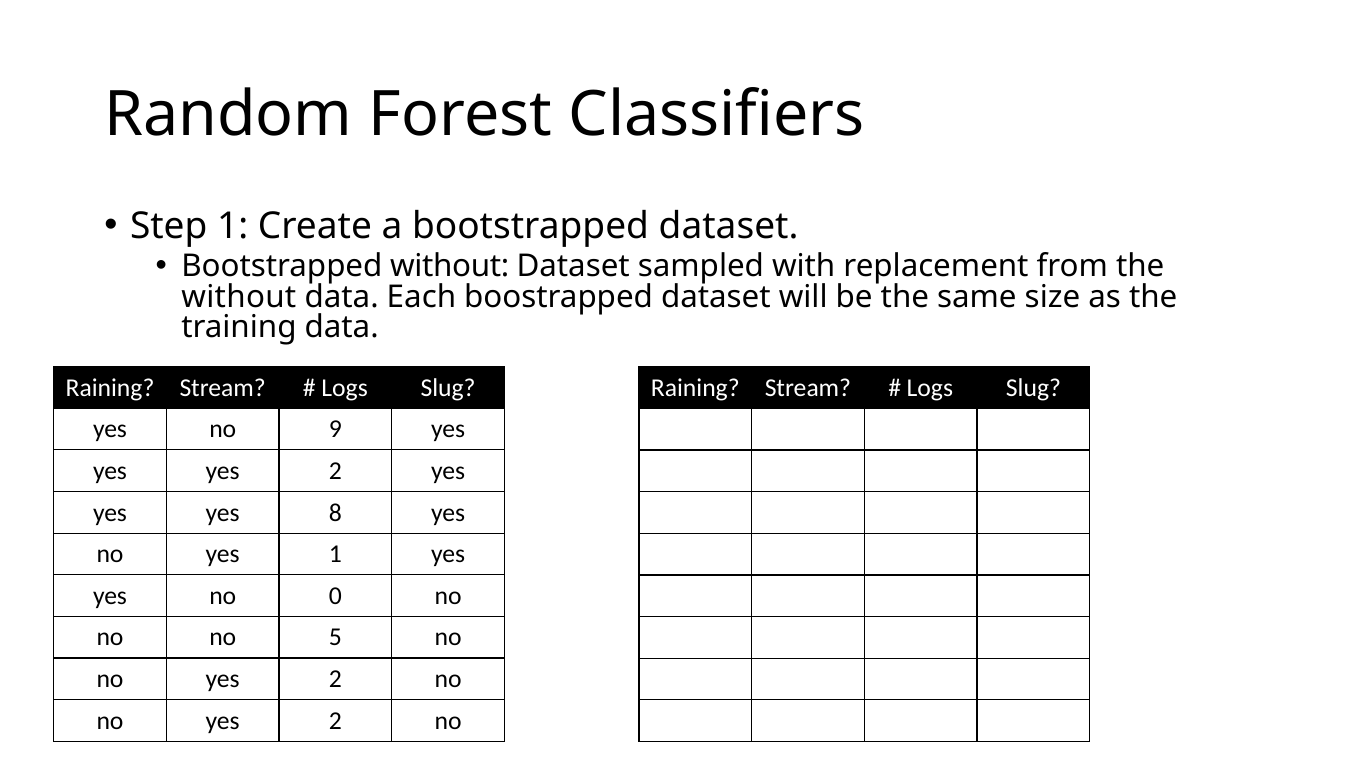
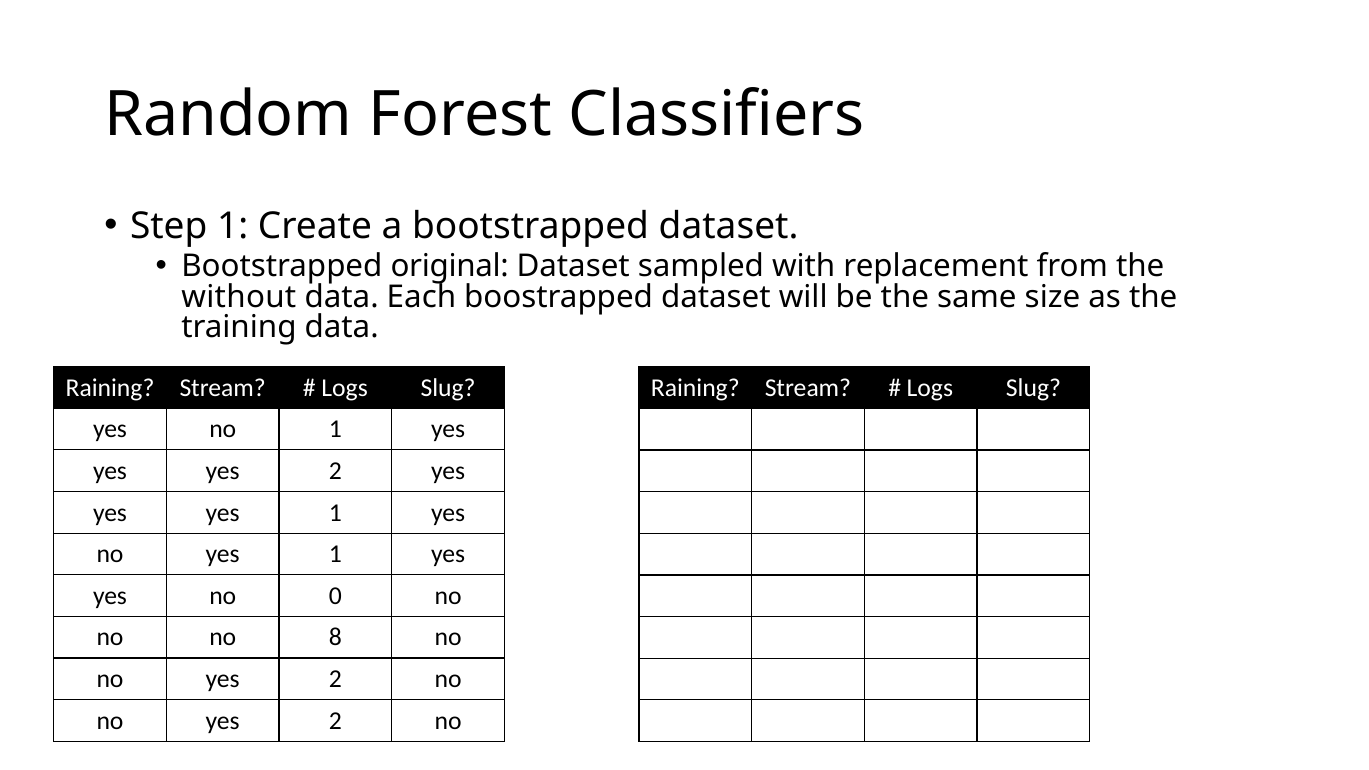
Bootstrapped without: without -> original
no 9: 9 -> 1
yes yes 8: 8 -> 1
5: 5 -> 8
